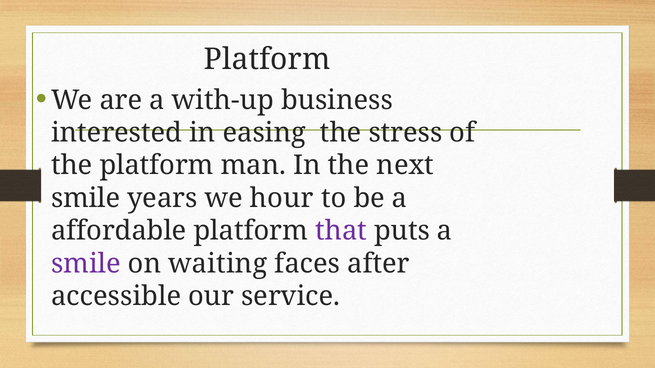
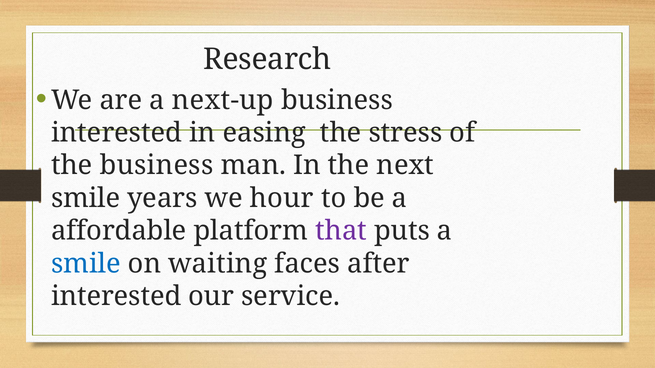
Platform at (267, 60): Platform -> Research
with-up: with-up -> next-up
the platform: platform -> business
smile at (86, 264) colour: purple -> blue
accessible at (116, 297): accessible -> interested
